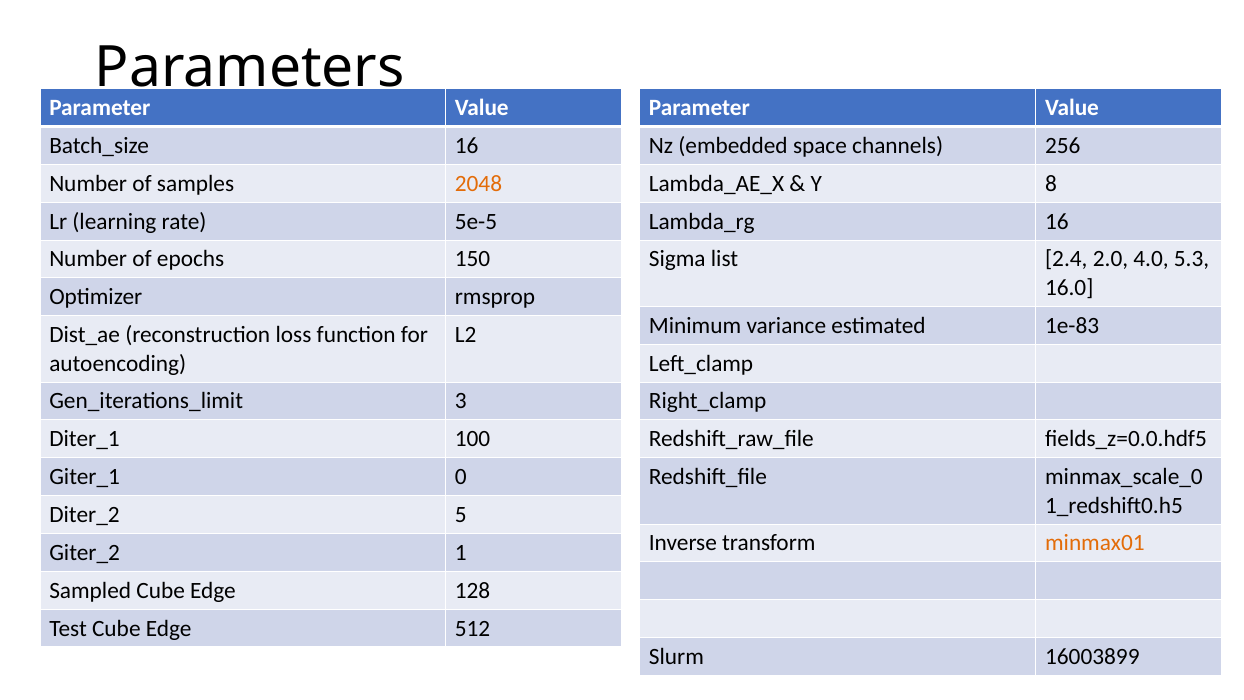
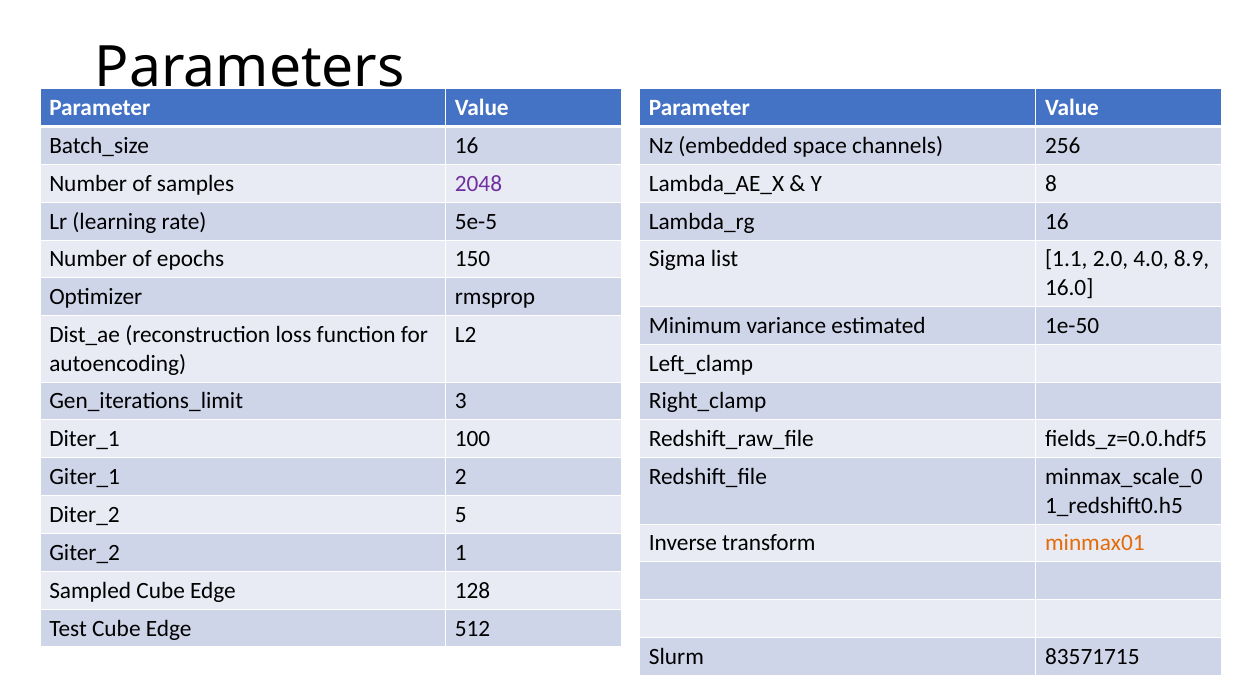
2048 colour: orange -> purple
2.4: 2.4 -> 1.1
5.3: 5.3 -> 8.9
1e-83: 1e-83 -> 1e-50
0: 0 -> 2
16003899: 16003899 -> 83571715
